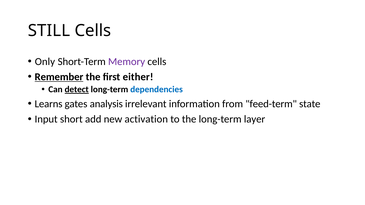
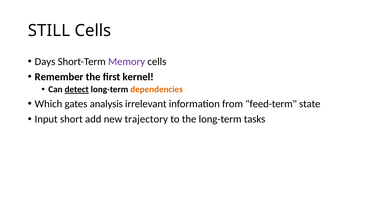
Only: Only -> Days
Remember underline: present -> none
either: either -> kernel
dependencies colour: blue -> orange
Learns: Learns -> Which
activation: activation -> trajectory
layer: layer -> tasks
